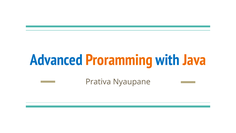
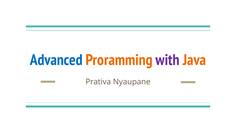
with colour: blue -> purple
